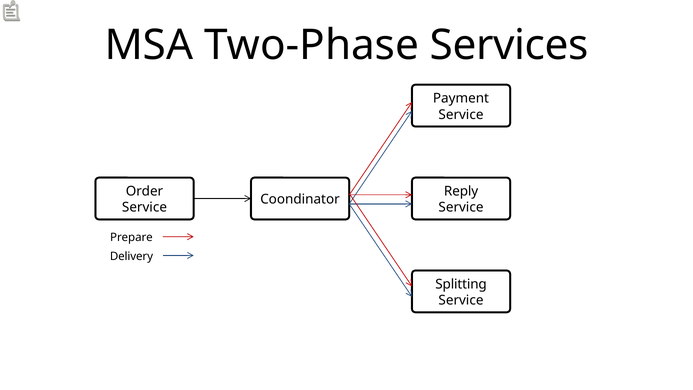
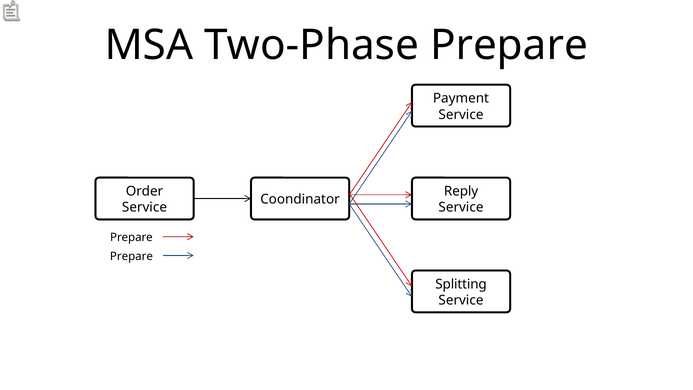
Two-Phase Services: Services -> Prepare
Delivery at (131, 256): Delivery -> Prepare
